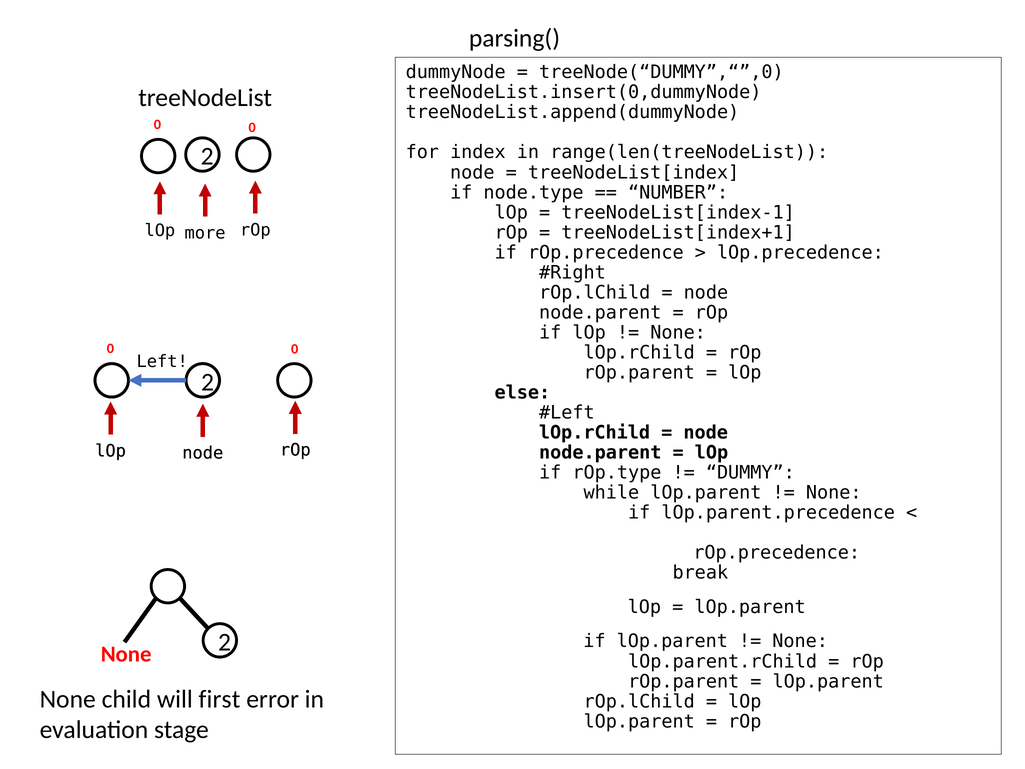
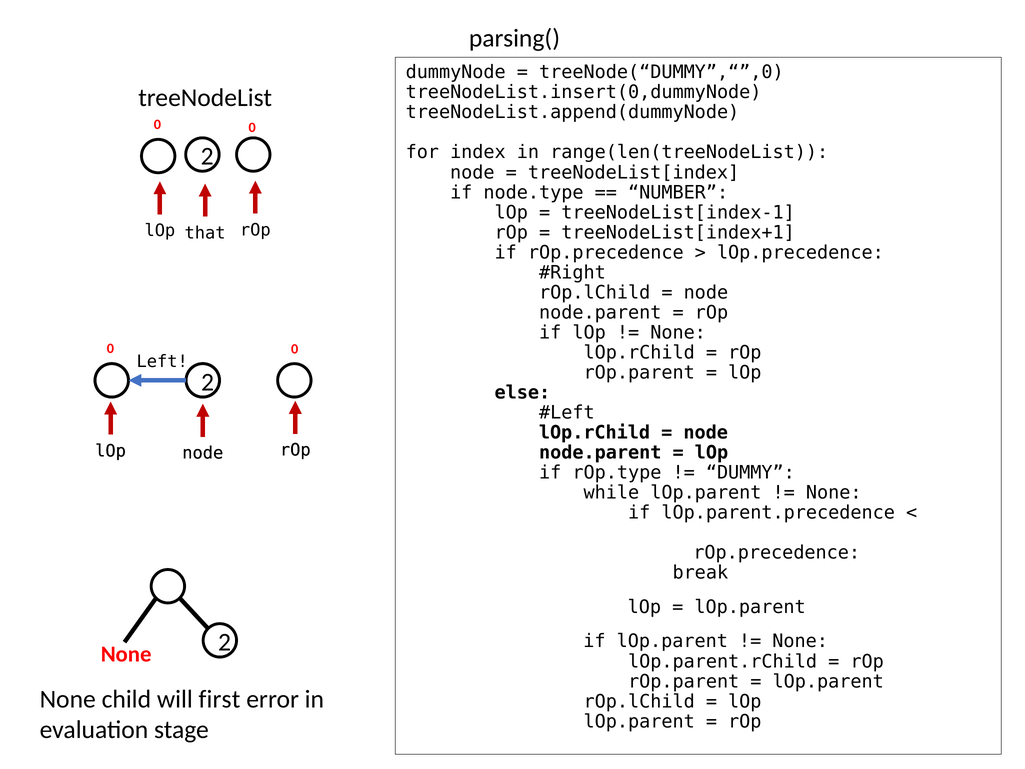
more: more -> that
